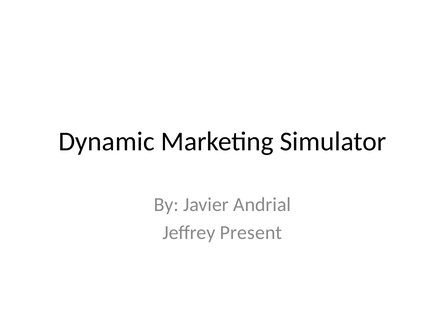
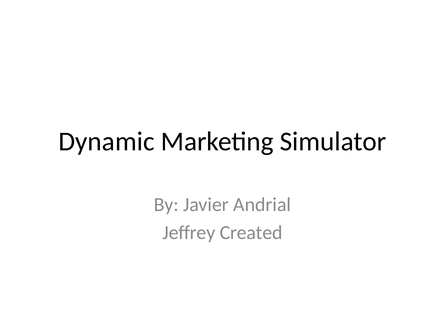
Present: Present -> Created
